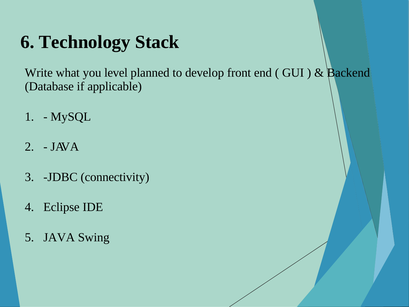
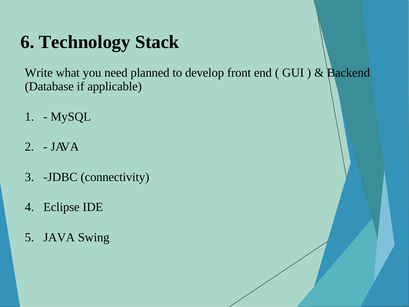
level: level -> need
